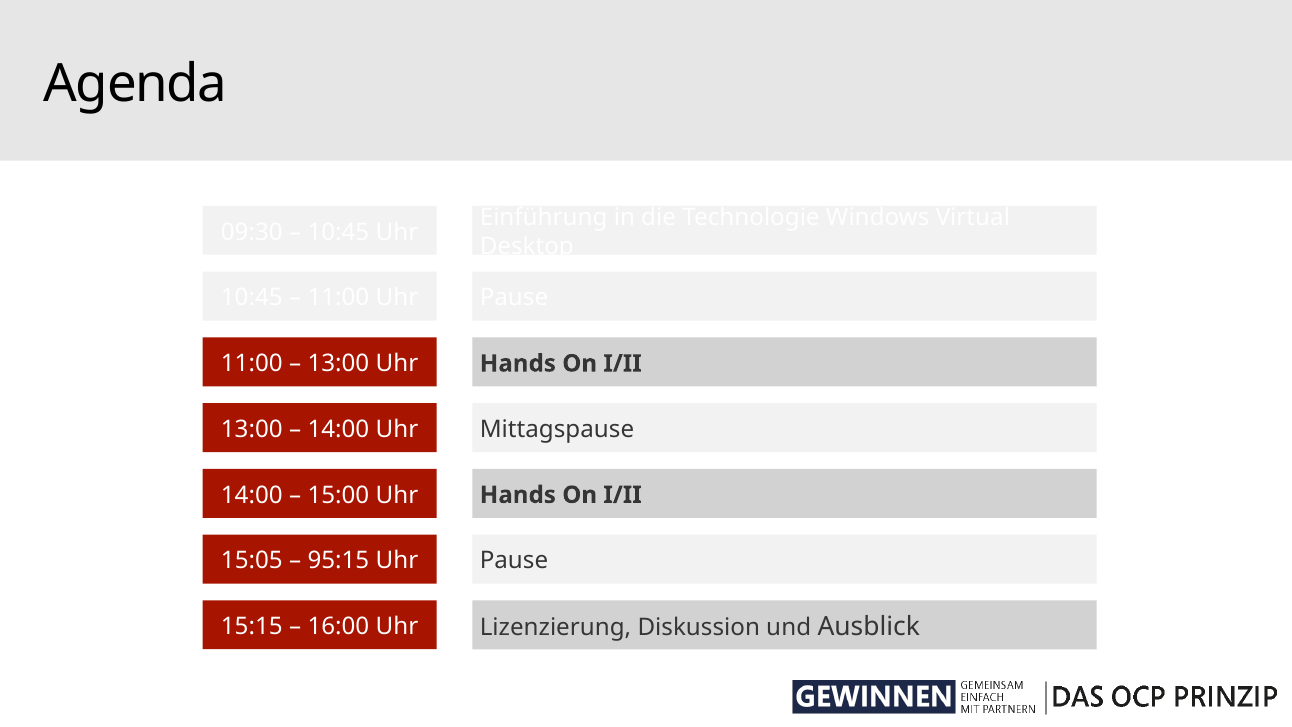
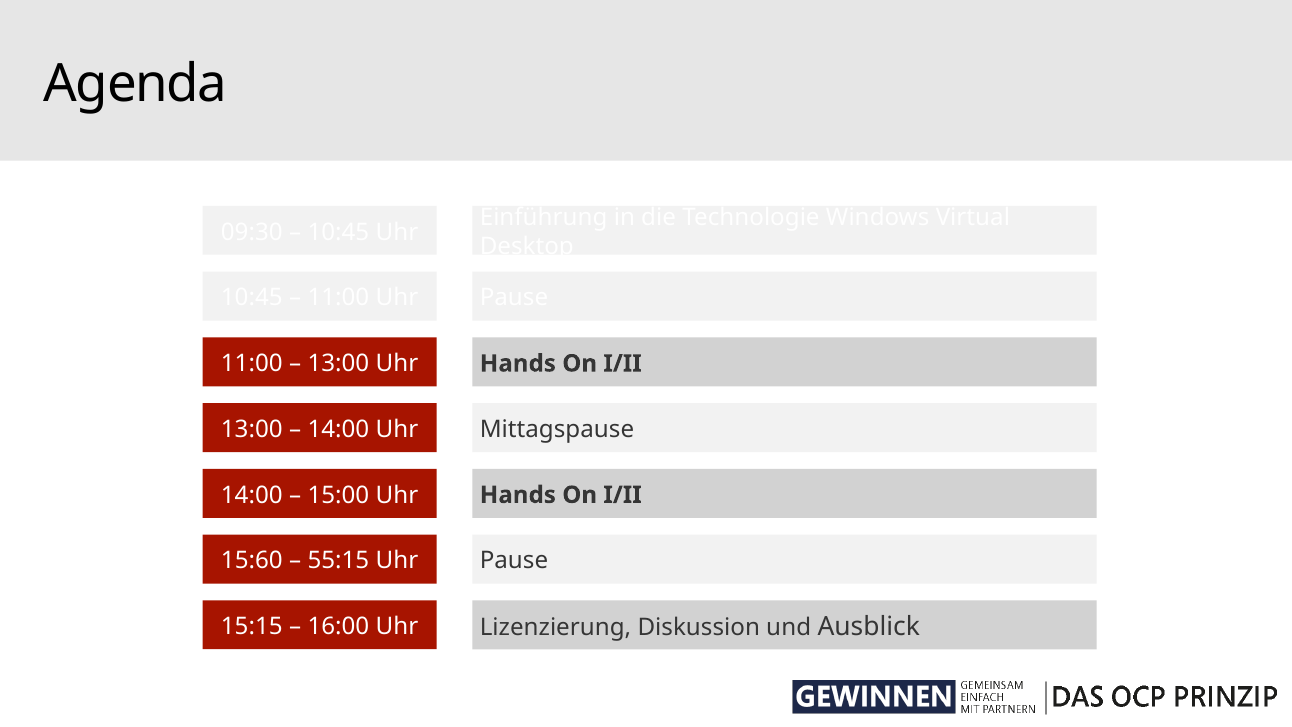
15:05: 15:05 -> 15:60
95:15: 95:15 -> 55:15
